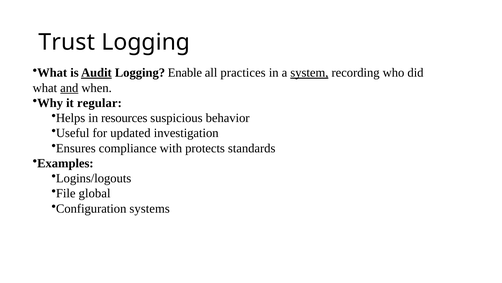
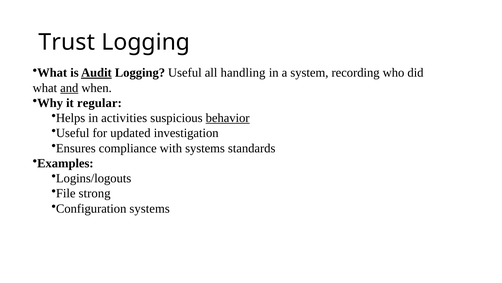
Logging Enable: Enable -> Useful
practices: practices -> handling
system underline: present -> none
resources: resources -> activities
behavior underline: none -> present
with protects: protects -> systems
global: global -> strong
